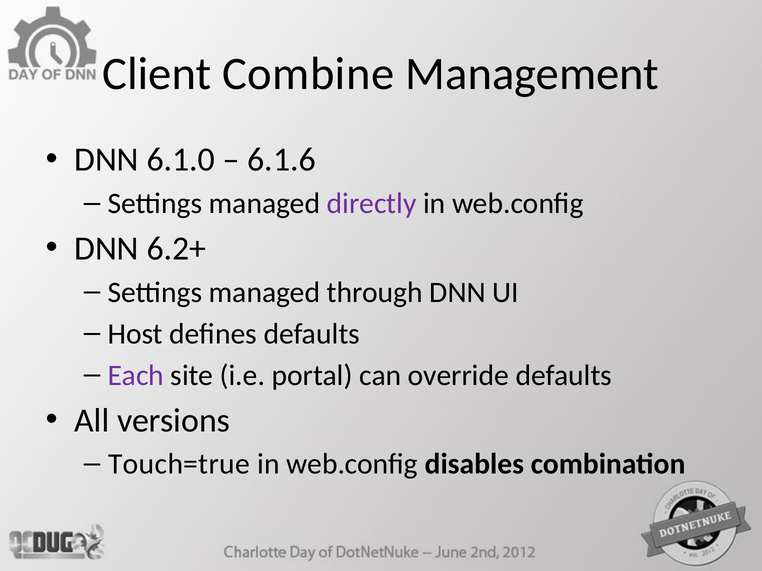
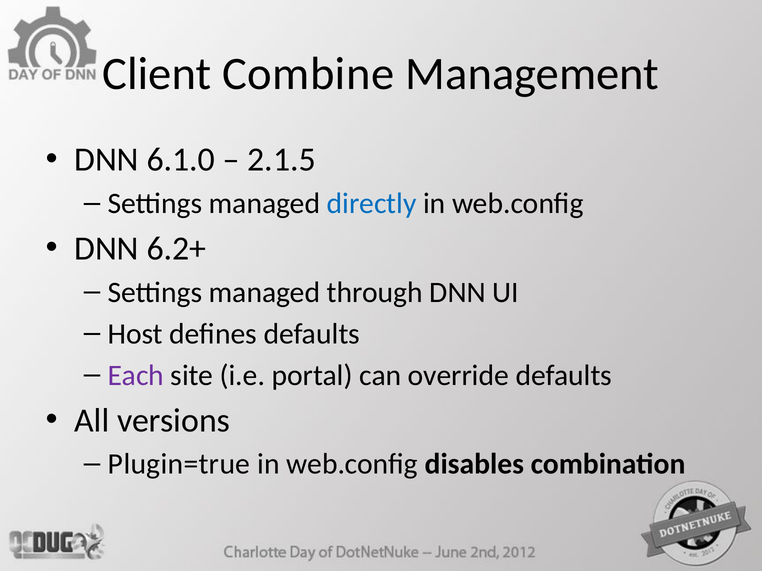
6.1.6: 6.1.6 -> 2.1.5
directly colour: purple -> blue
Touch=true: Touch=true -> Plugin=true
